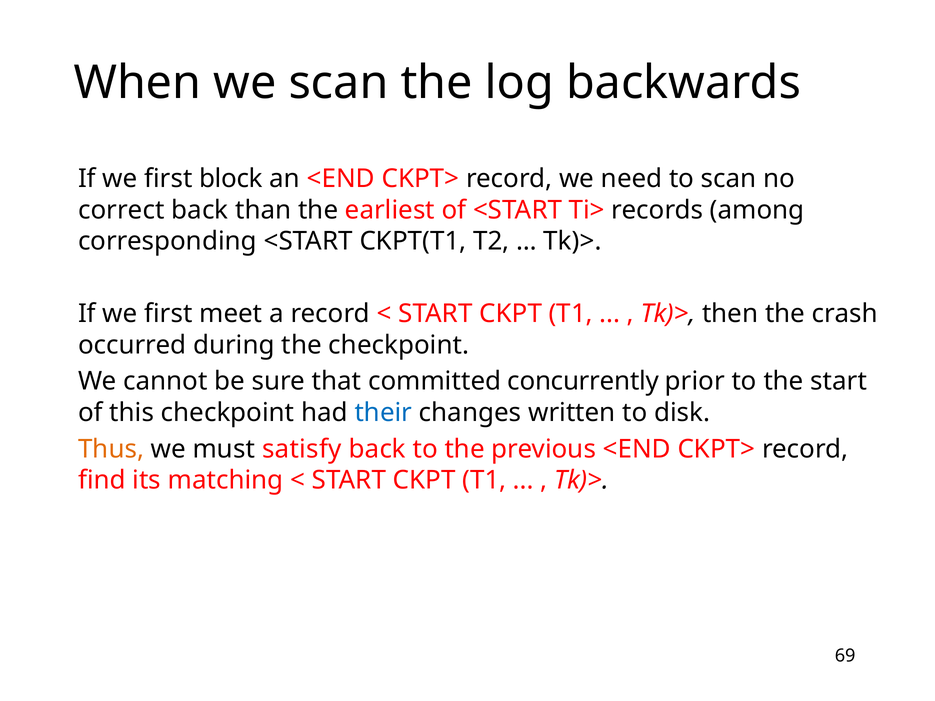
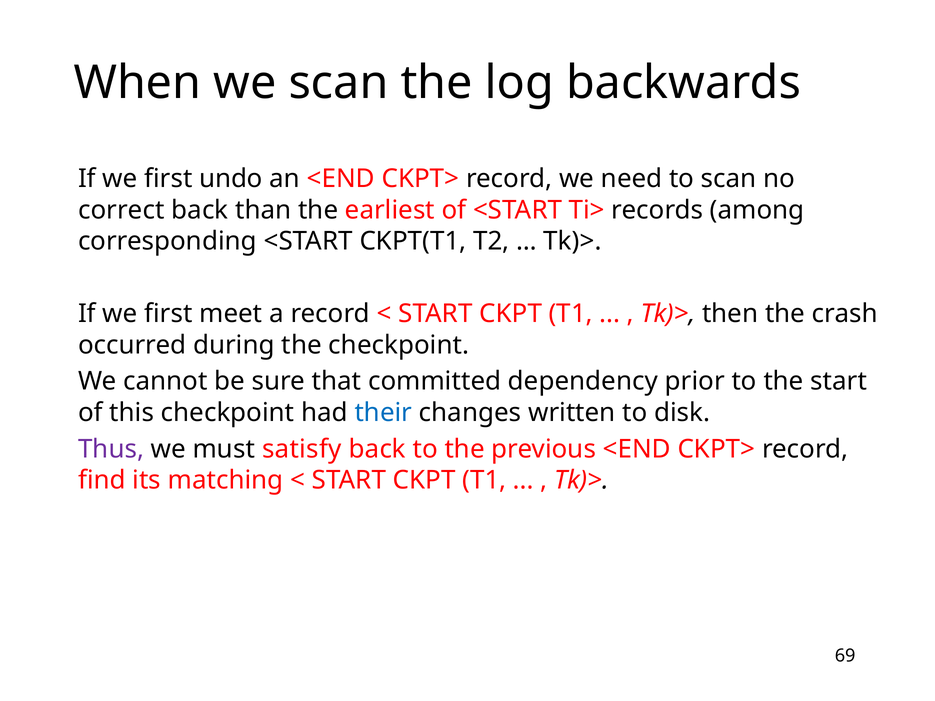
block: block -> undo
concurrently: concurrently -> dependency
Thus colour: orange -> purple
